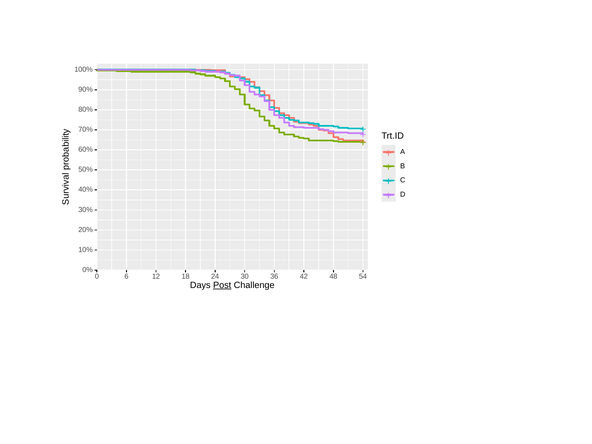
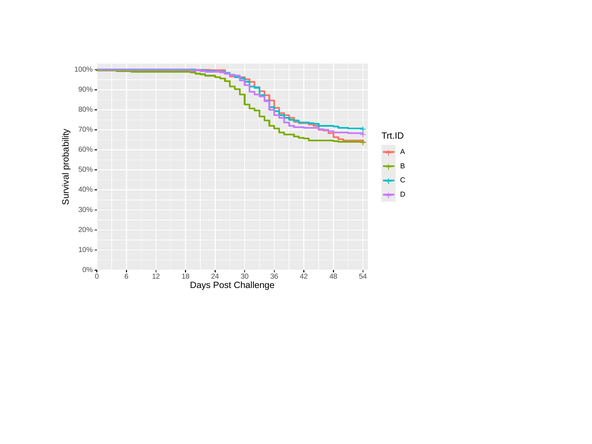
Post underline: present -> none
